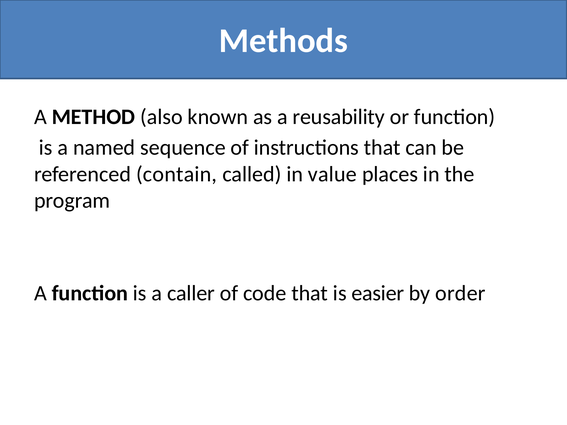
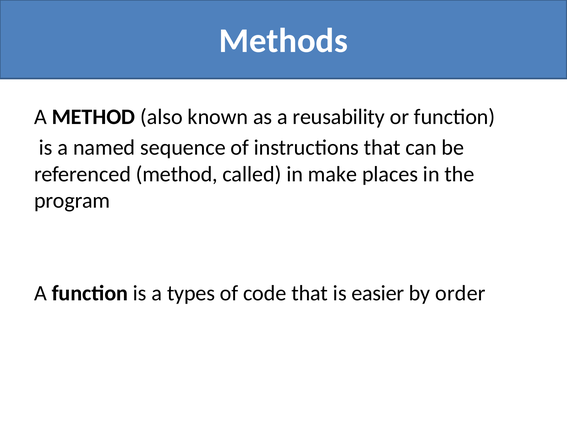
referenced contain: contain -> method
value: value -> make
caller: caller -> types
